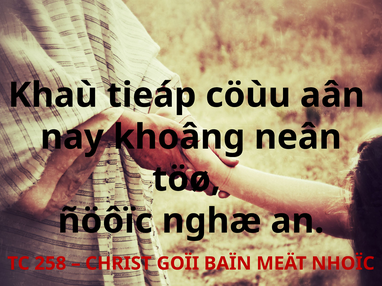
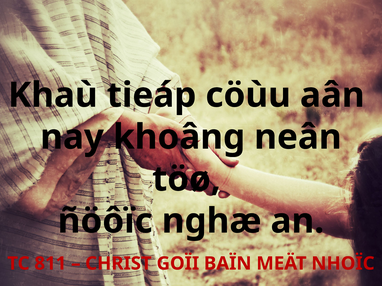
258: 258 -> 811
